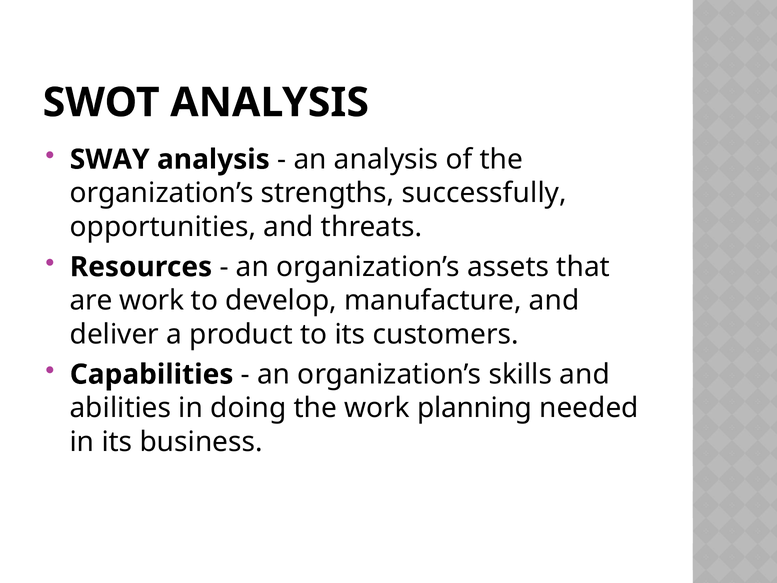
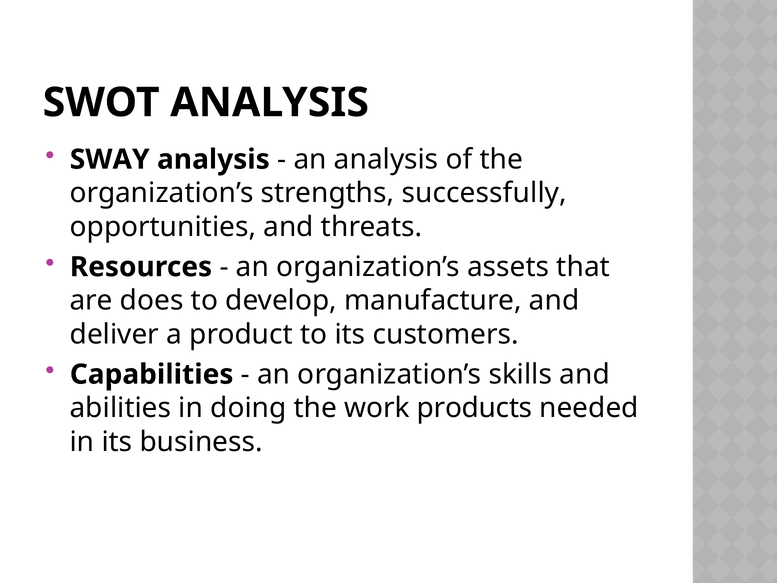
are work: work -> does
planning: planning -> products
